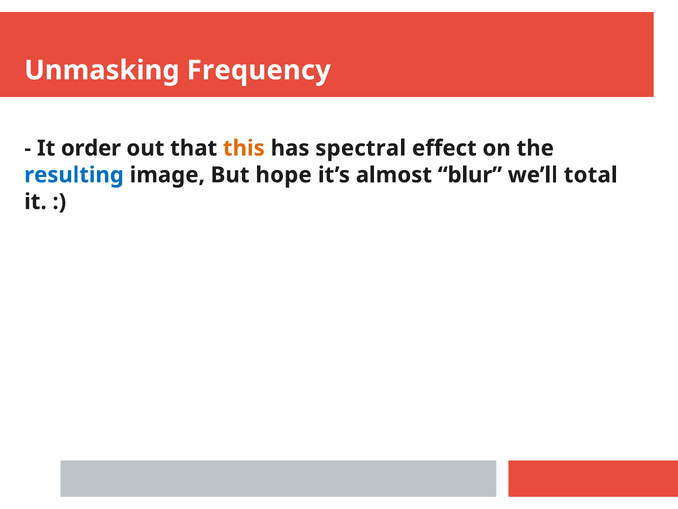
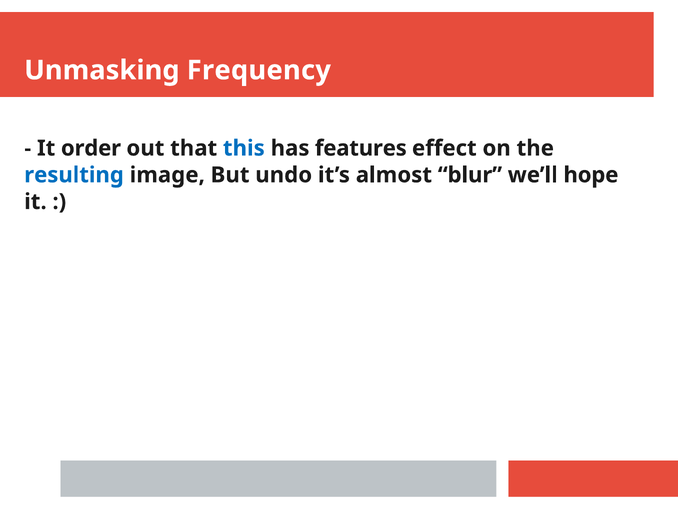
this colour: orange -> blue
spectral: spectral -> features
hope: hope -> undo
total: total -> hope
